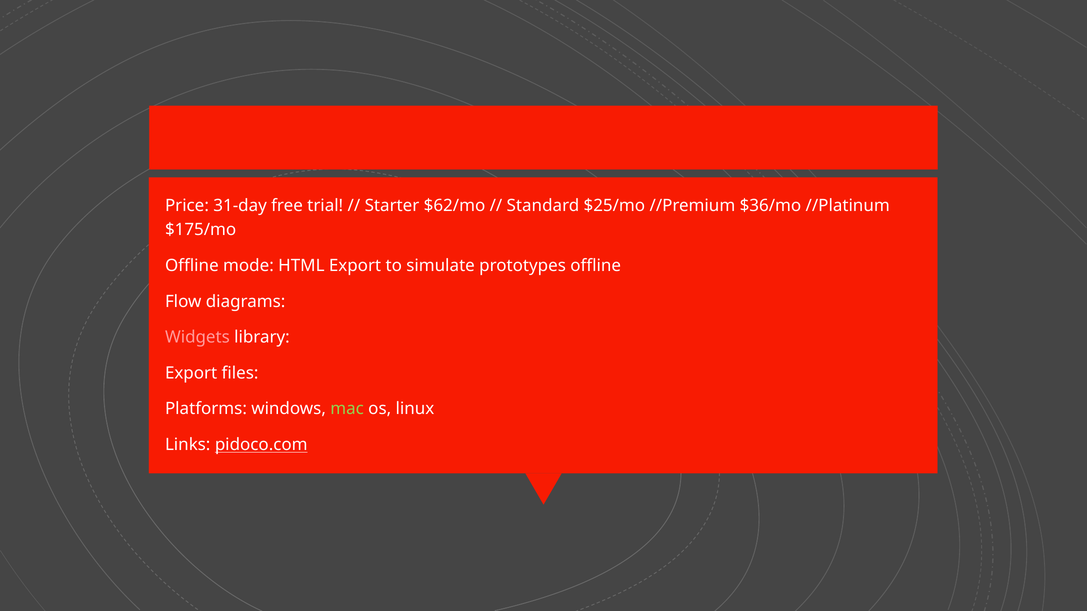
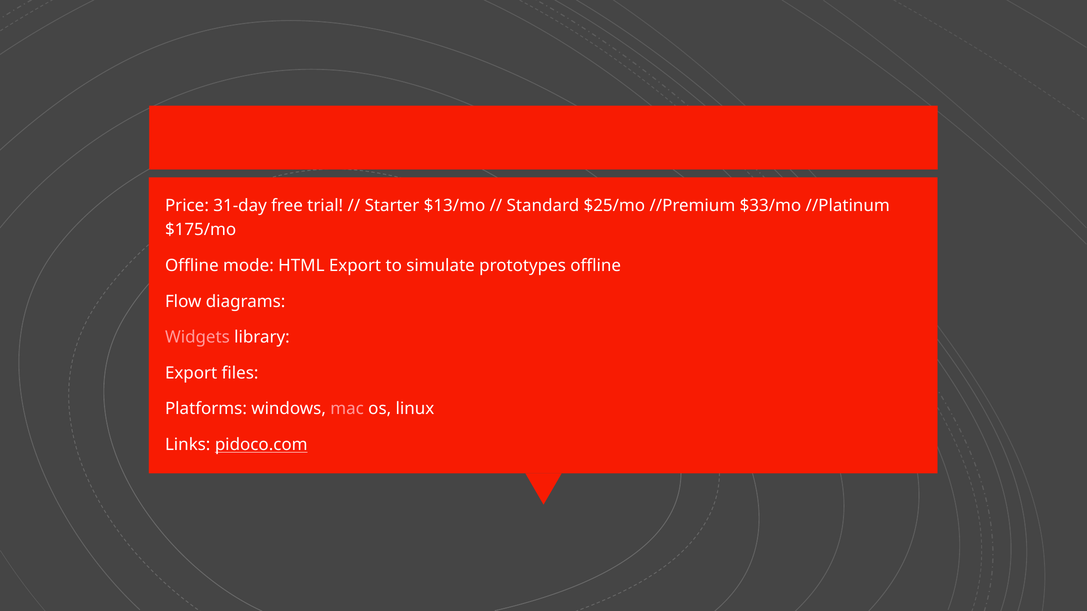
$62/mo: $62/mo -> $13/mo
$36/mo: $36/mo -> $33/mo
mac colour: light green -> pink
